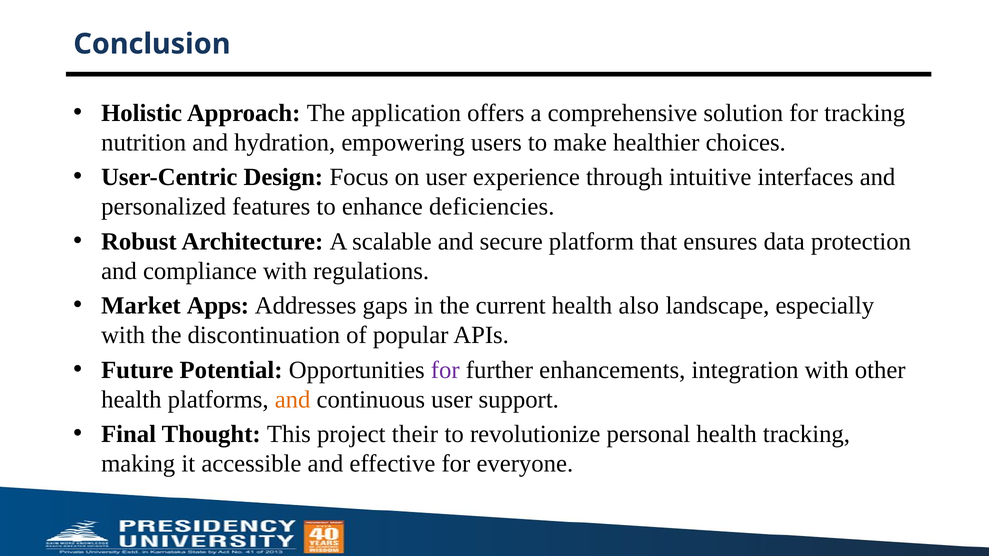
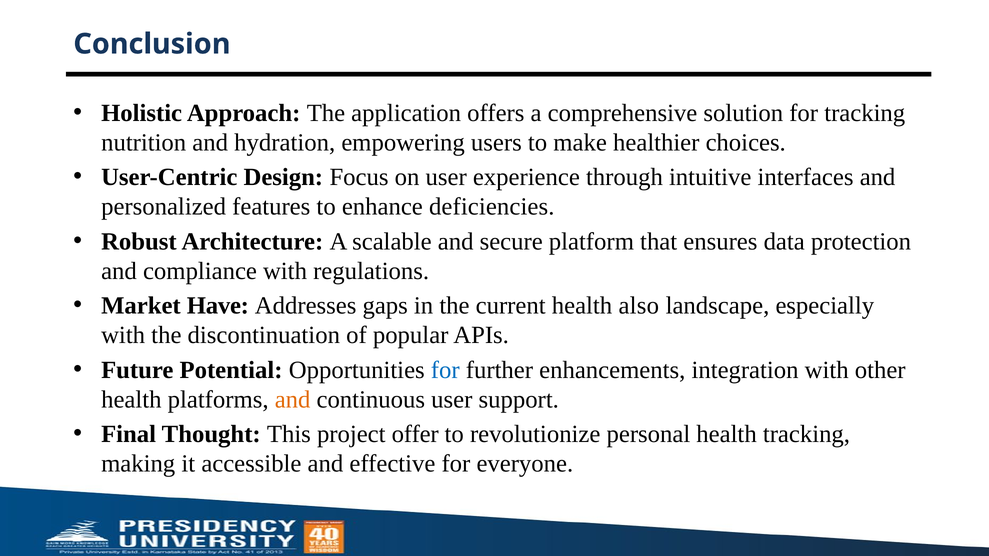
Apps: Apps -> Have
for at (445, 370) colour: purple -> blue
their: their -> offer
